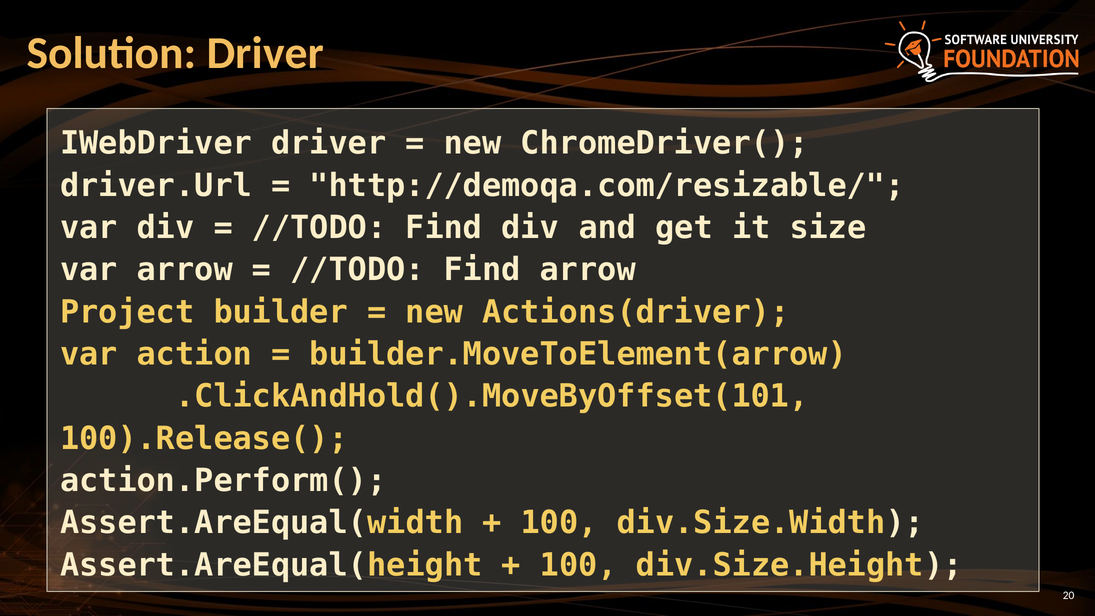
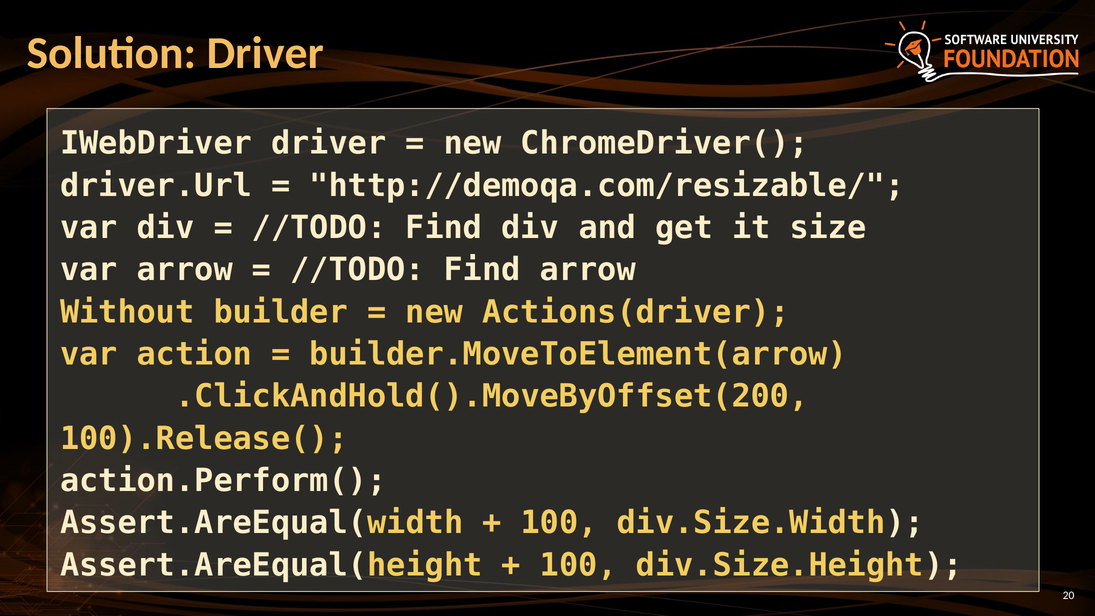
Project: Project -> Without
.ClickAndHold().MoveByOffset(101: .ClickAndHold().MoveByOffset(101 -> .ClickAndHold().MoveByOffset(200
